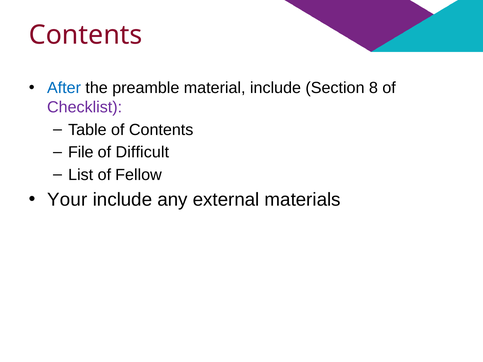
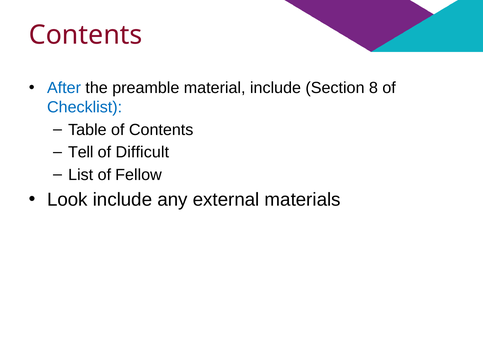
Checklist colour: purple -> blue
File: File -> Tell
Your: Your -> Look
